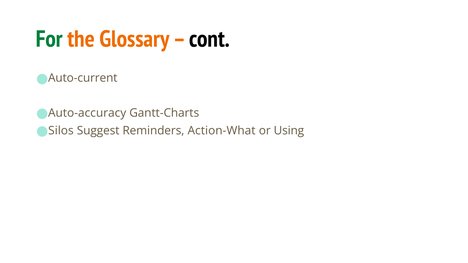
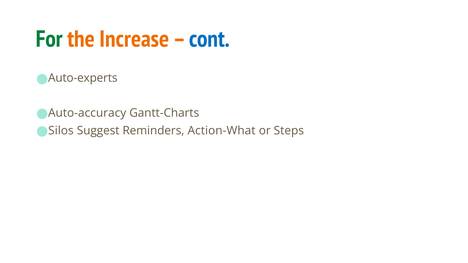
Glossary: Glossary -> Increase
cont colour: black -> blue
Auto-current: Auto-current -> Auto-experts
Using: Using -> Steps
